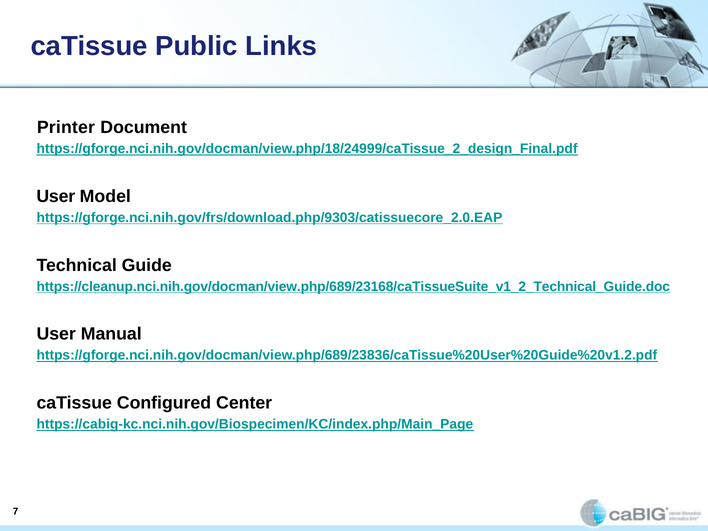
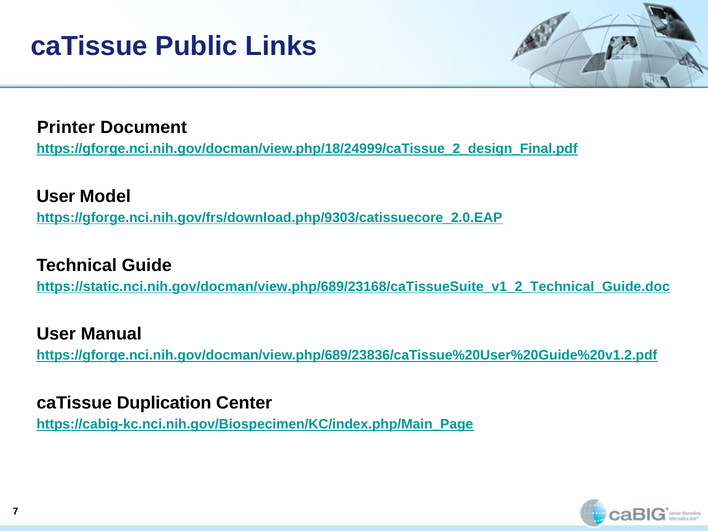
https://cleanup.nci.nih.gov/docman/view.php/689/23168/caTissueSuite_v1_2_Technical_Guide.doc: https://cleanup.nci.nih.gov/docman/view.php/689/23168/caTissueSuite_v1_2_Technical_Guide.doc -> https://static.nci.nih.gov/docman/view.php/689/23168/caTissueSuite_v1_2_Technical_Guide.doc
Configured: Configured -> Duplication
